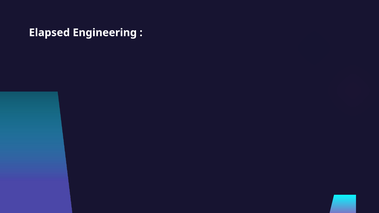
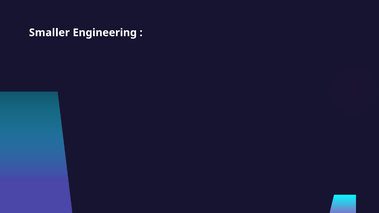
Elapsed: Elapsed -> Smaller
